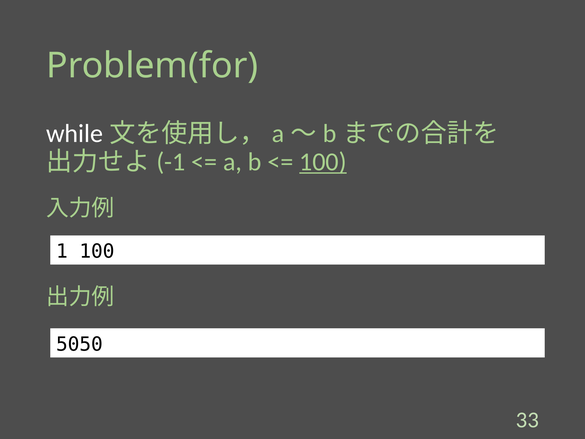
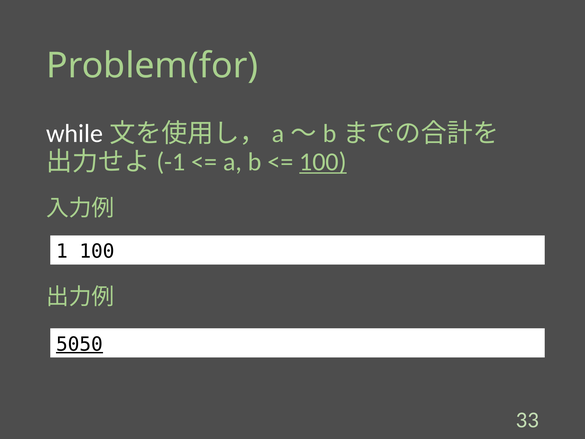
5050 underline: none -> present
